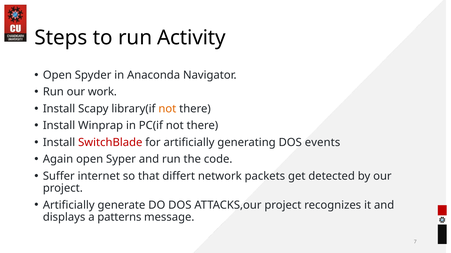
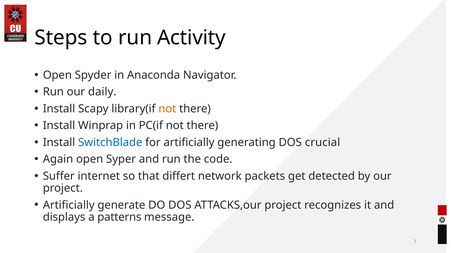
work: work -> daily
SwitchBlade colour: red -> blue
events: events -> crucial
